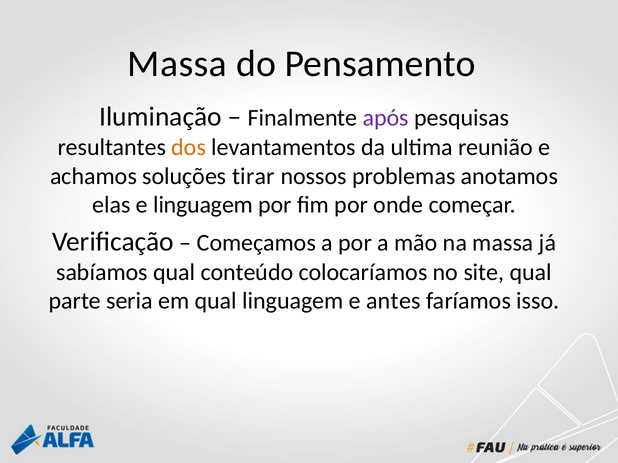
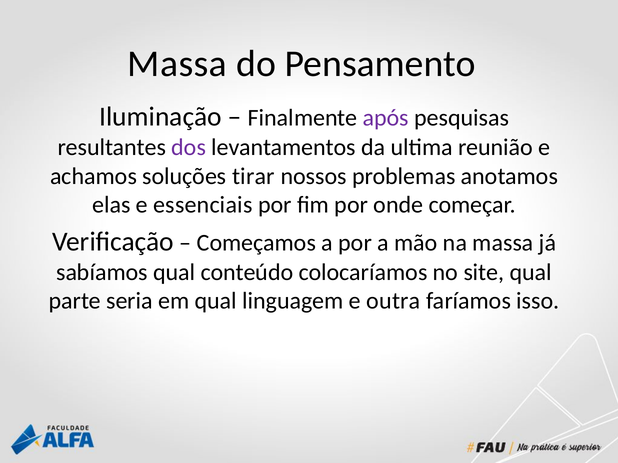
dos colour: orange -> purple
e linguagem: linguagem -> essenciais
antes: antes -> outra
